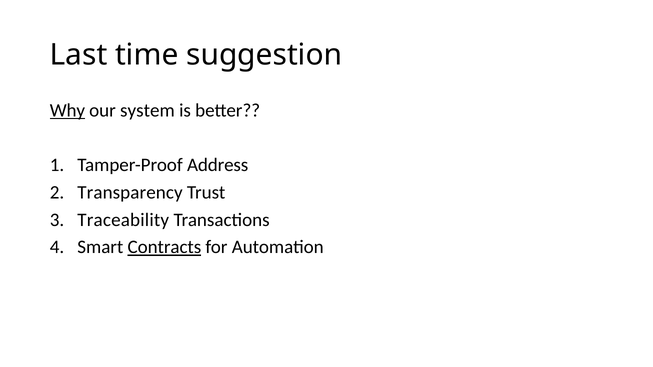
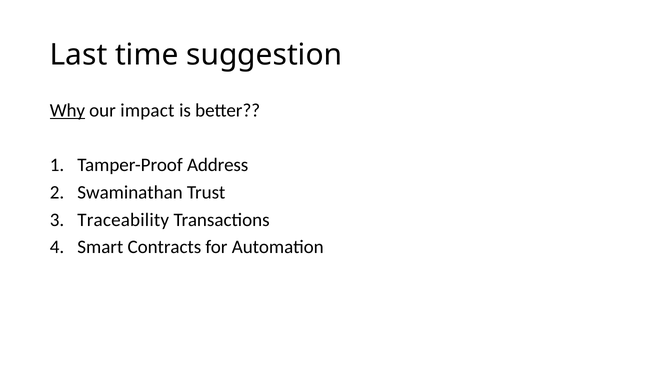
system: system -> impact
Transparency: Transparency -> Swaminathan
Contracts underline: present -> none
